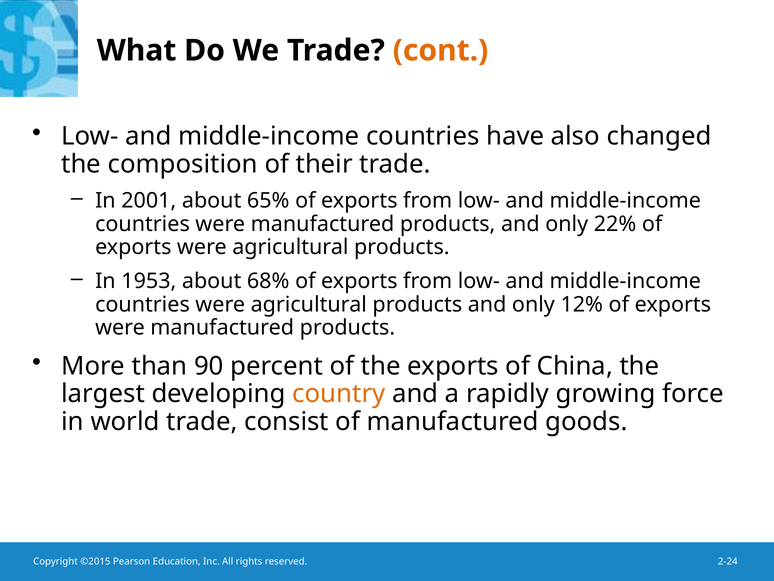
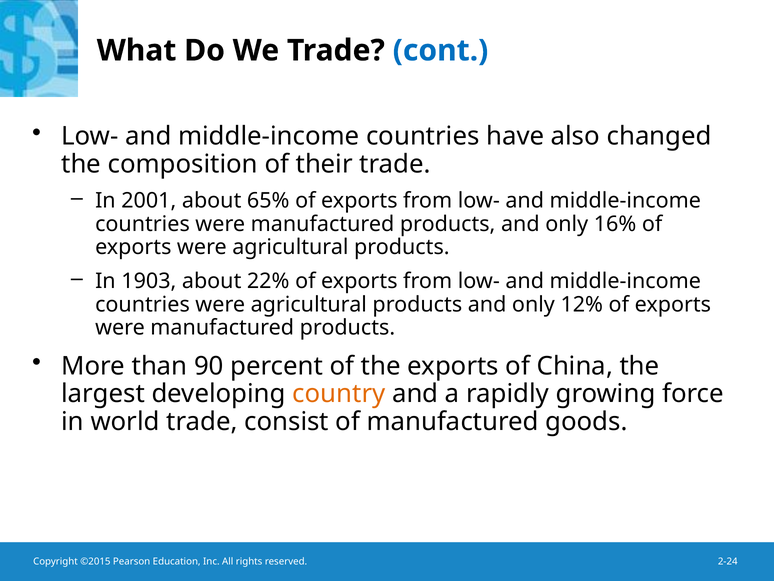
cont colour: orange -> blue
22%: 22% -> 16%
1953: 1953 -> 1903
68%: 68% -> 22%
